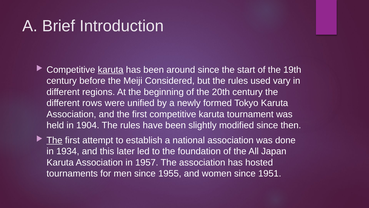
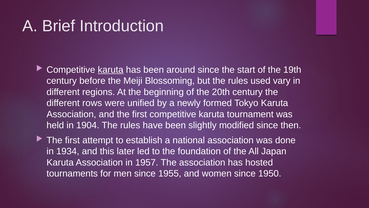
Considered: Considered -> Blossoming
The at (54, 140) underline: present -> none
1951: 1951 -> 1950
